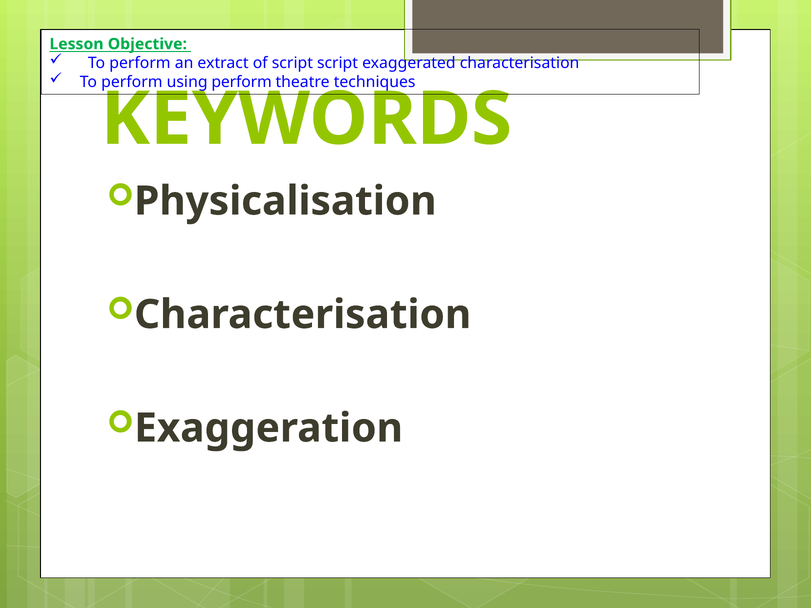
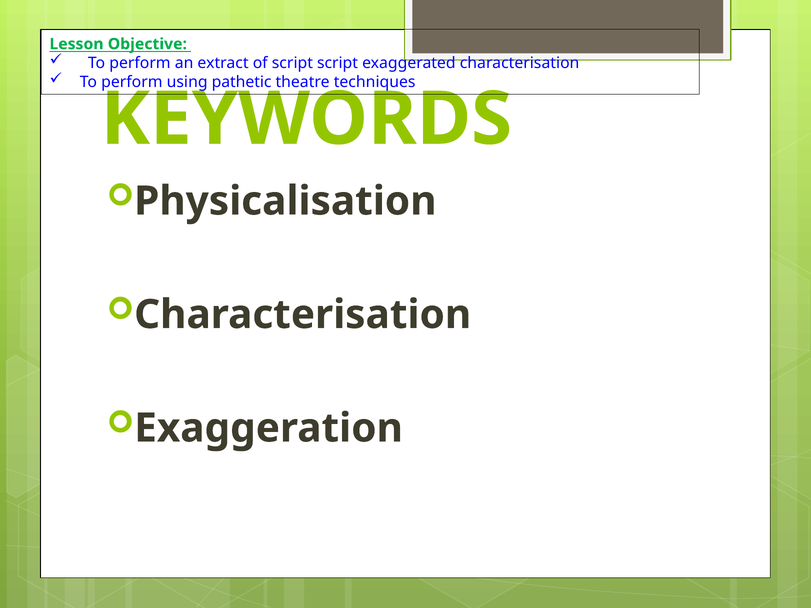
using perform: perform -> pathetic
